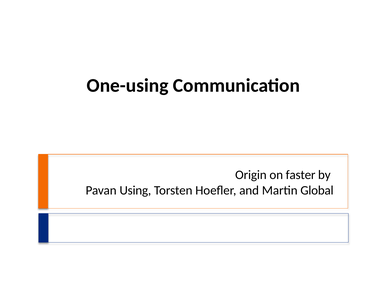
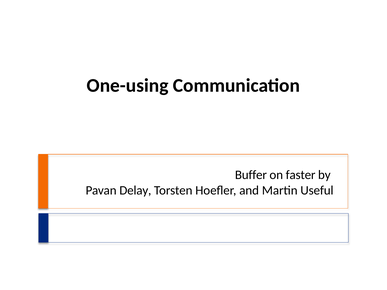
Origin: Origin -> Buffer
Using: Using -> Delay
Global: Global -> Useful
